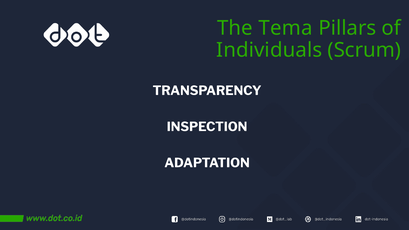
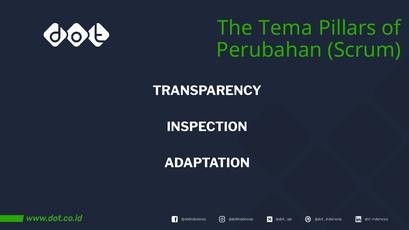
Individuals: Individuals -> Perubahan
